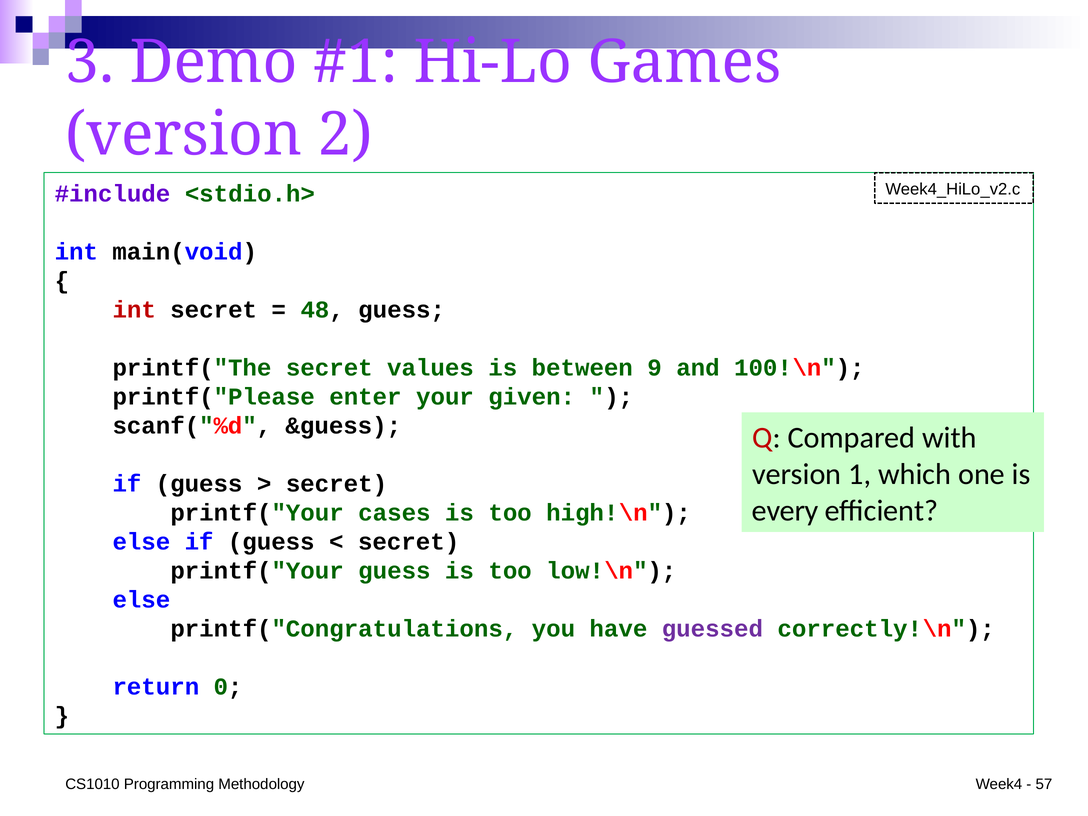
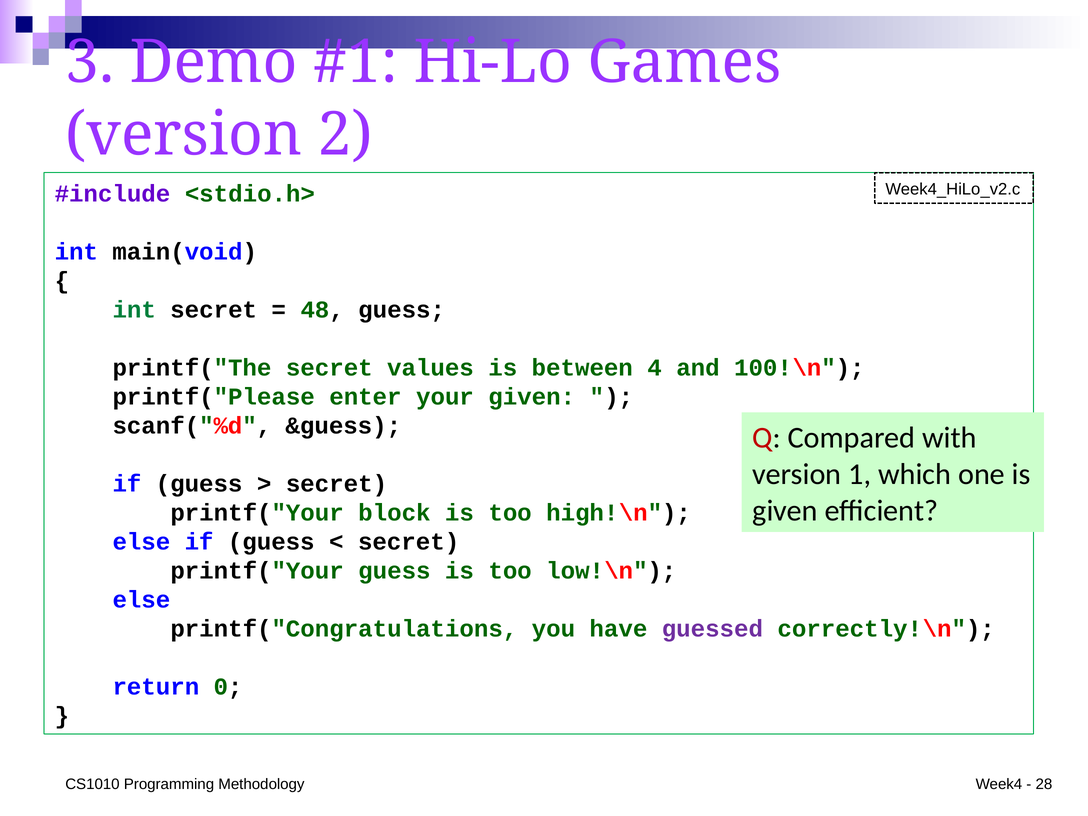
int at (134, 310) colour: red -> green
9: 9 -> 4
every at (785, 511): every -> given
cases: cases -> block
57: 57 -> 28
